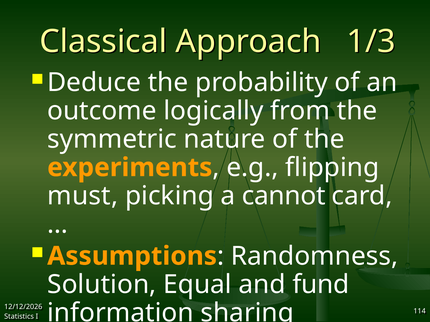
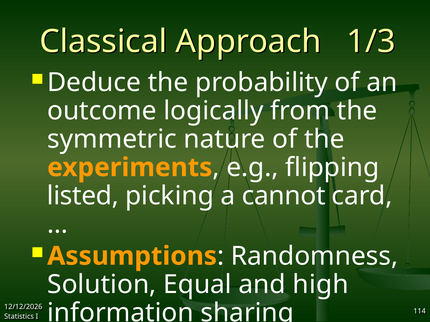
must: must -> listed
fund: fund -> high
